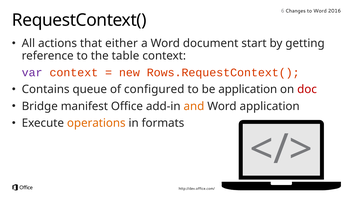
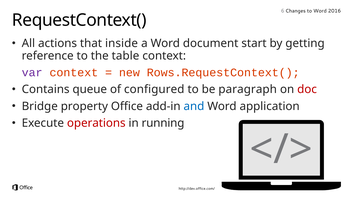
either: either -> inside
be application: application -> paragraph
manifest: manifest -> property
and colour: orange -> blue
operations colour: orange -> red
formats: formats -> running
